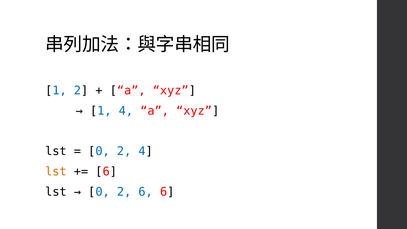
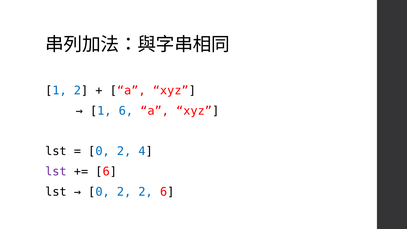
1 4: 4 -> 6
lst at (56, 172) colour: orange -> purple
2 6: 6 -> 2
